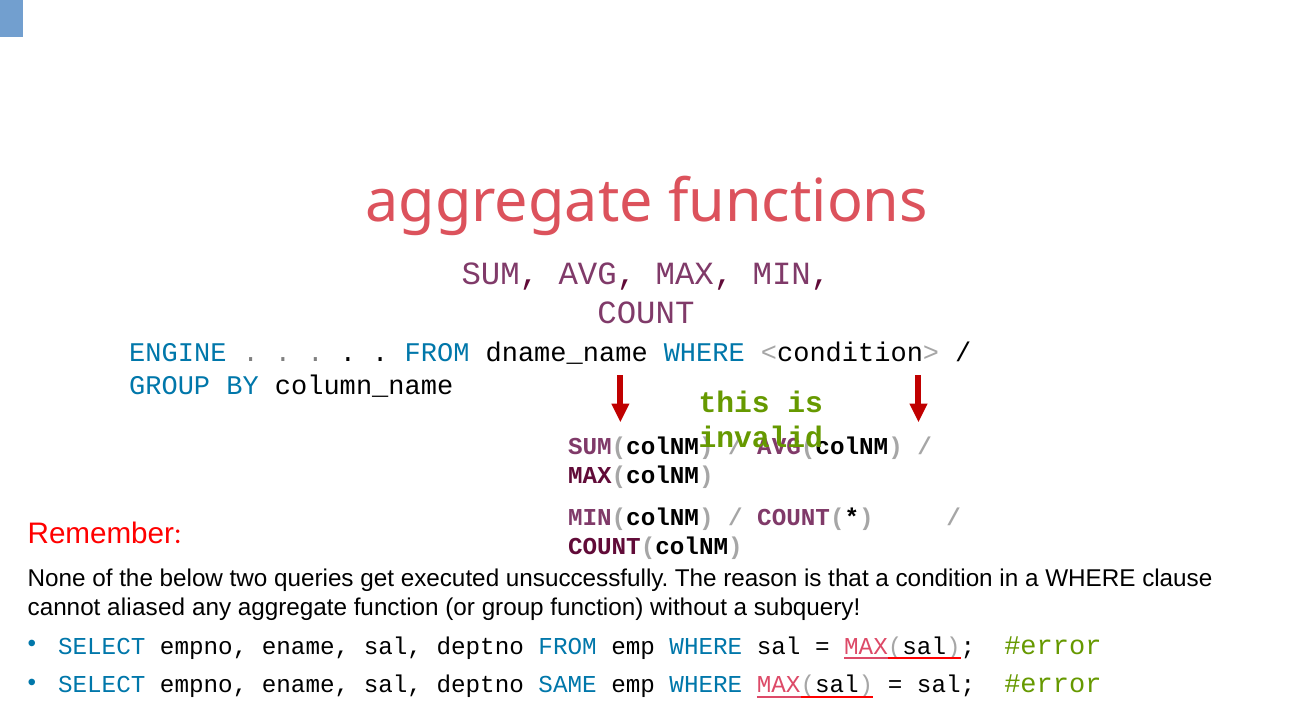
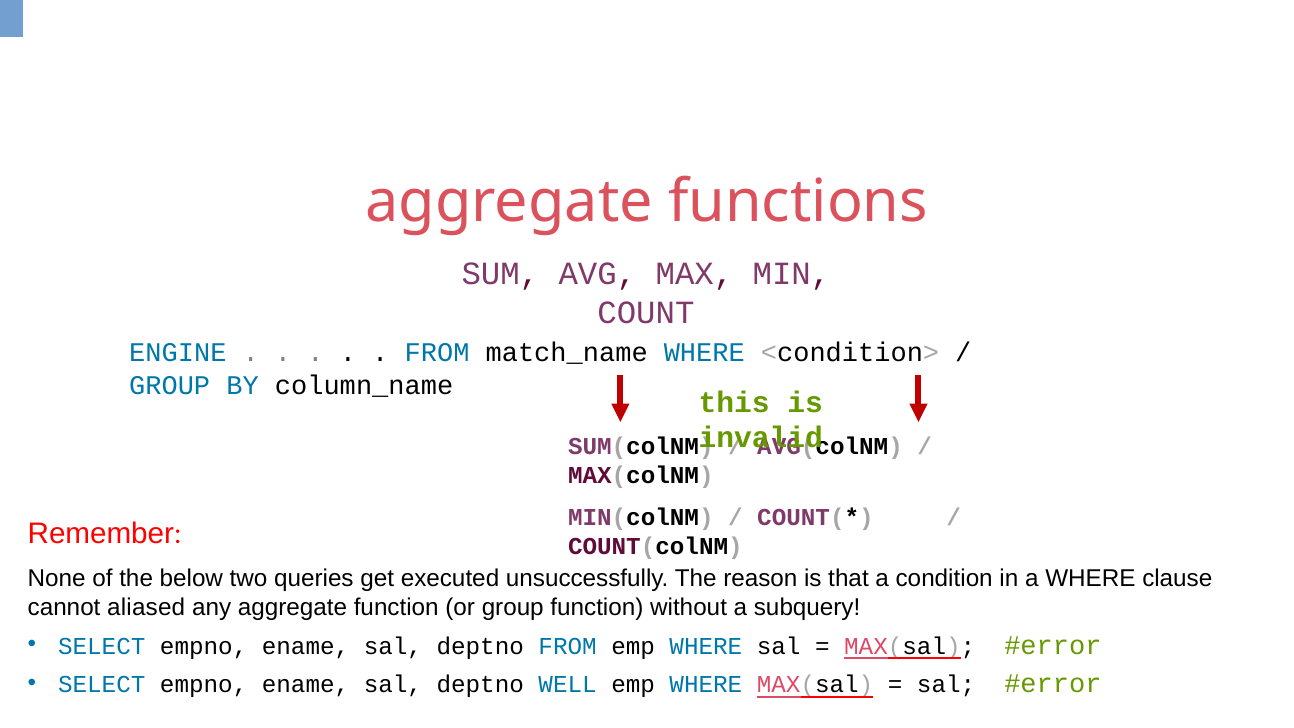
dname_name: dname_name -> match_name
SAME: SAME -> WELL
